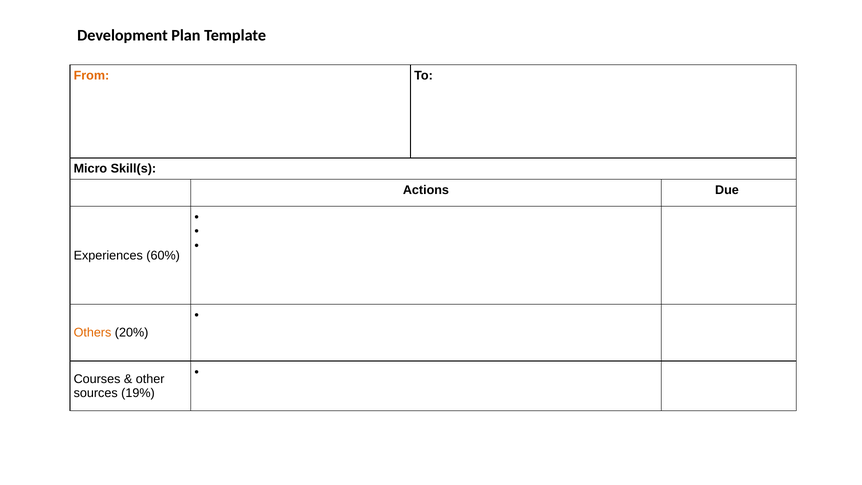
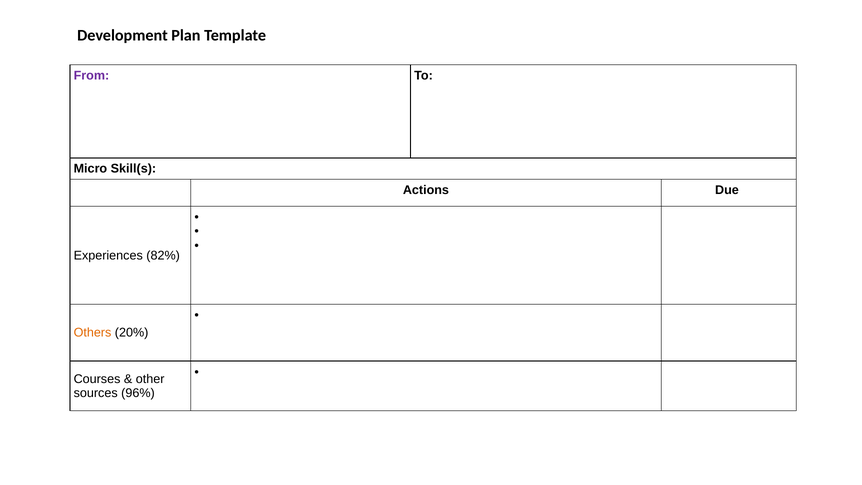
From colour: orange -> purple
60%: 60% -> 82%
19%: 19% -> 96%
